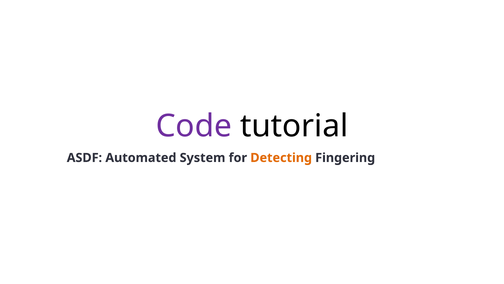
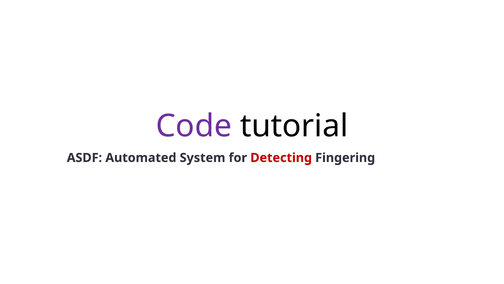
Detecting colour: orange -> red
